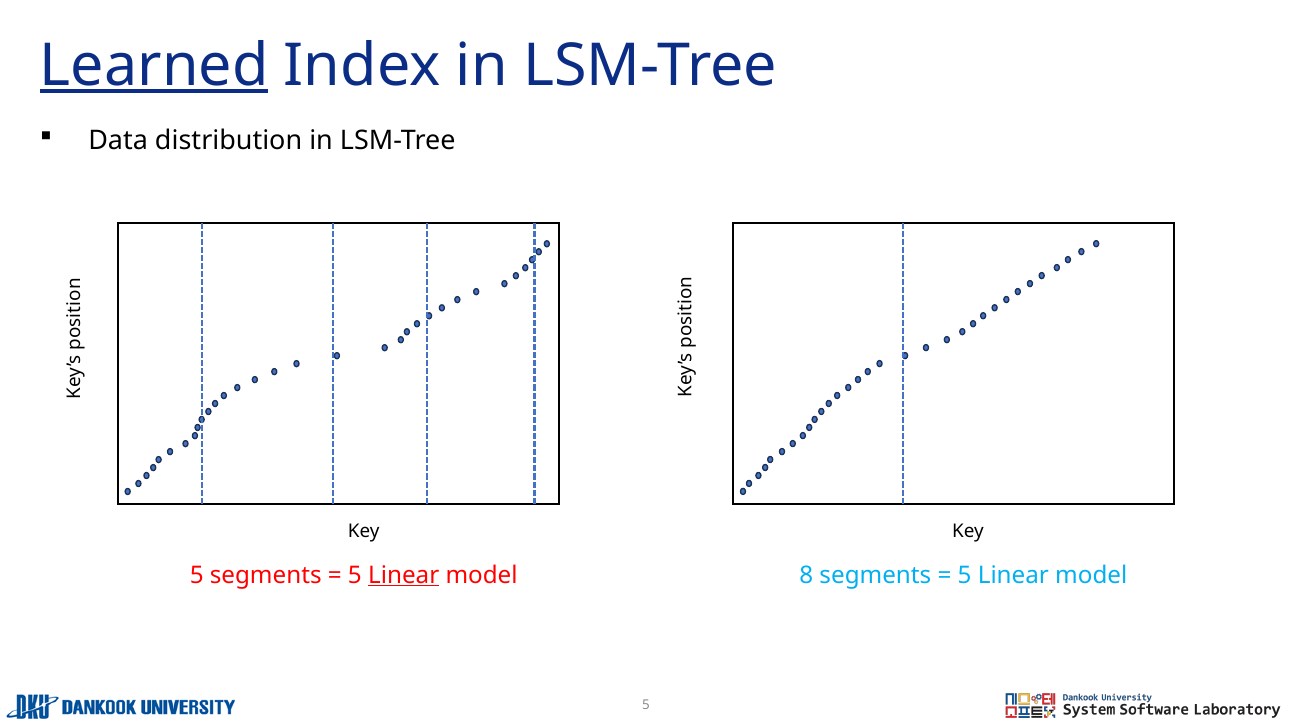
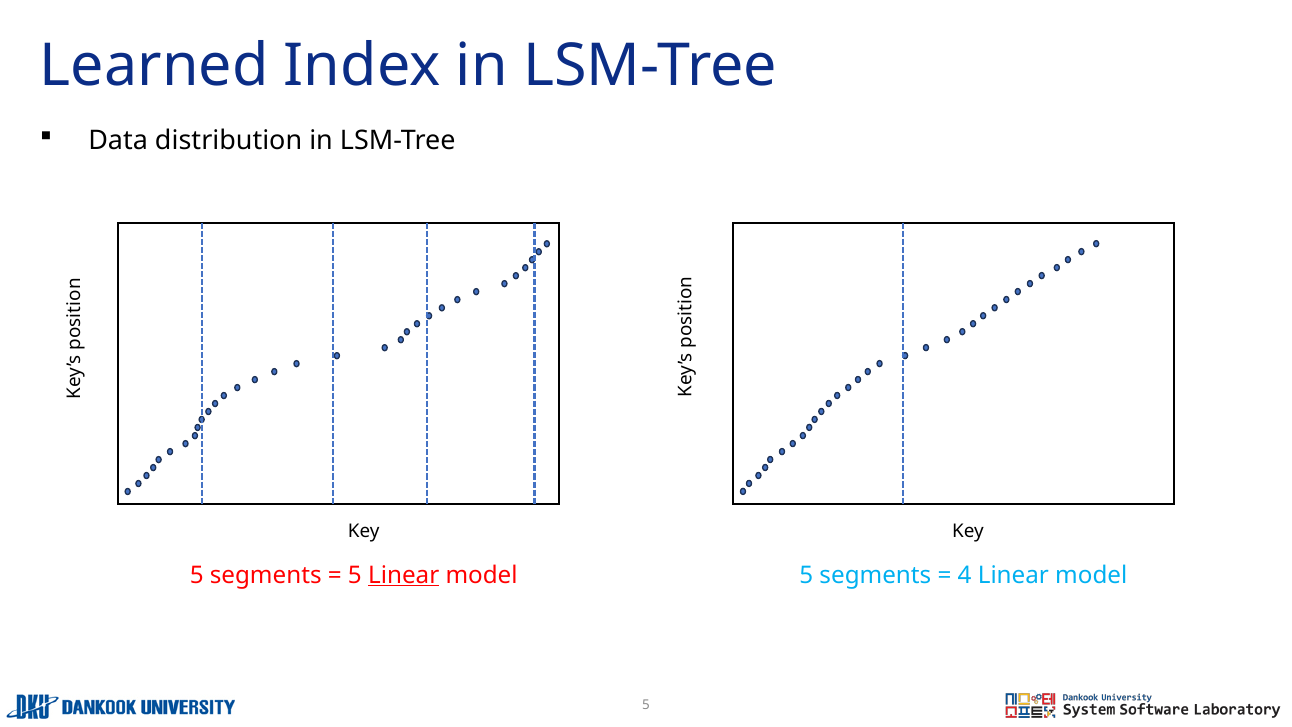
Learned underline: present -> none
model 8: 8 -> 5
5 at (965, 575): 5 -> 4
